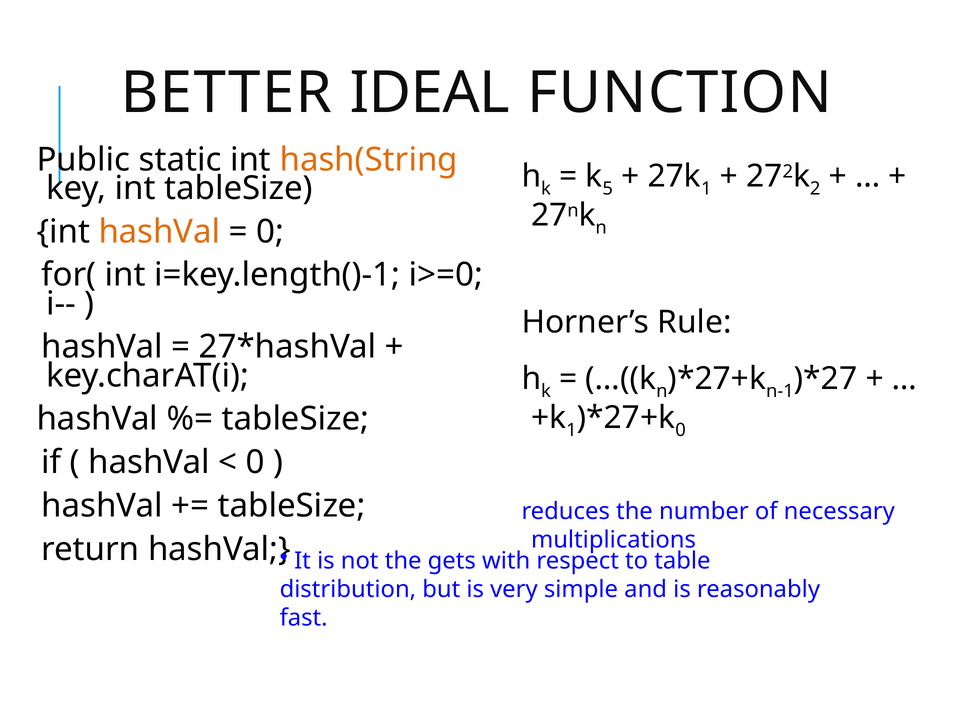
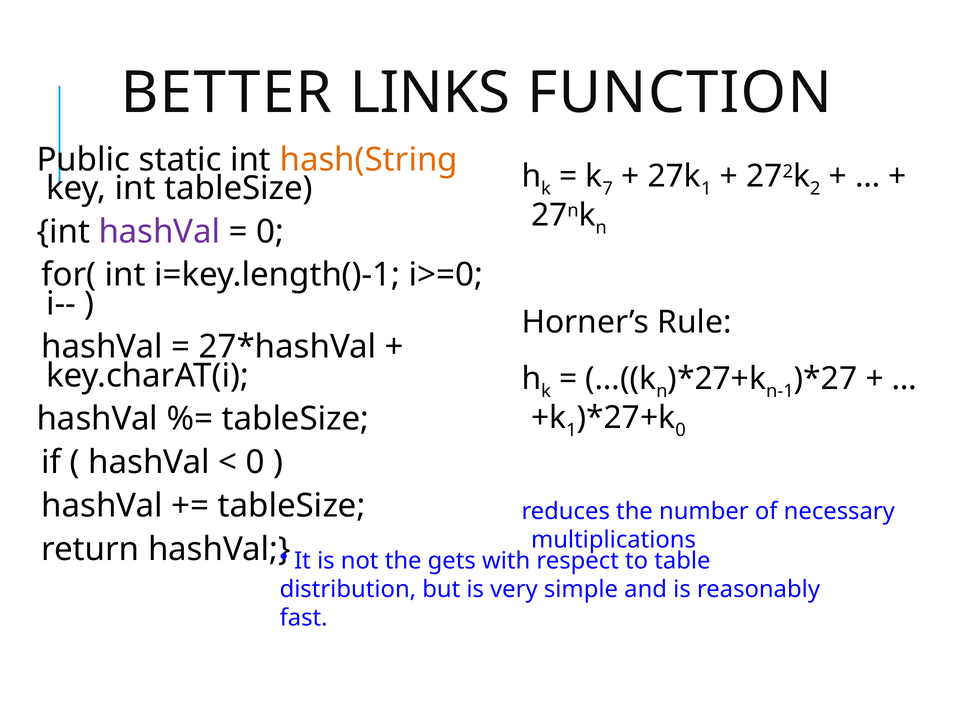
IDEAL: IDEAL -> LINKS
5: 5 -> 7
hashVal at (159, 232) colour: orange -> purple
